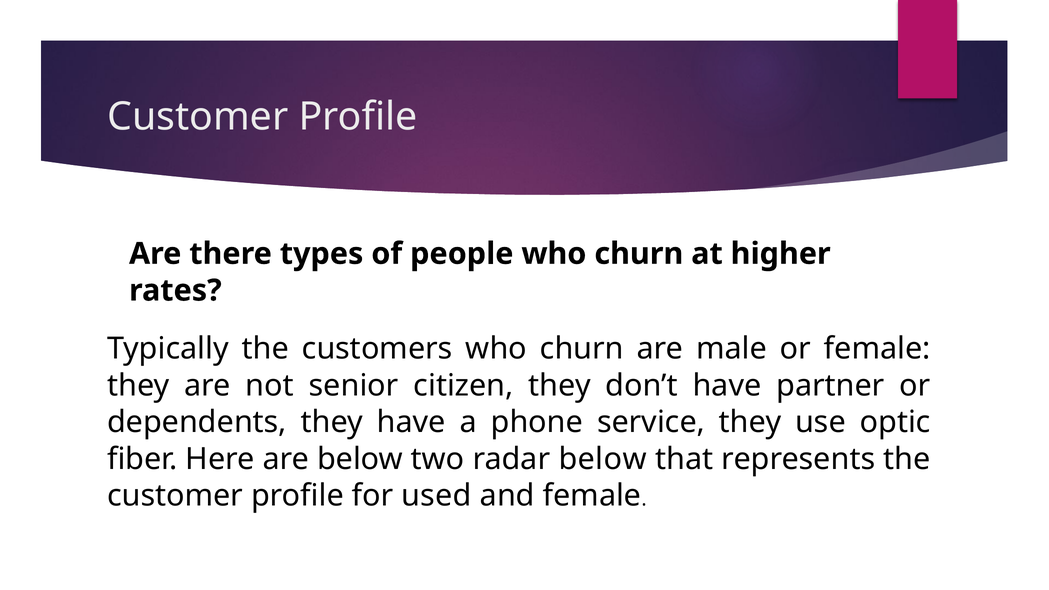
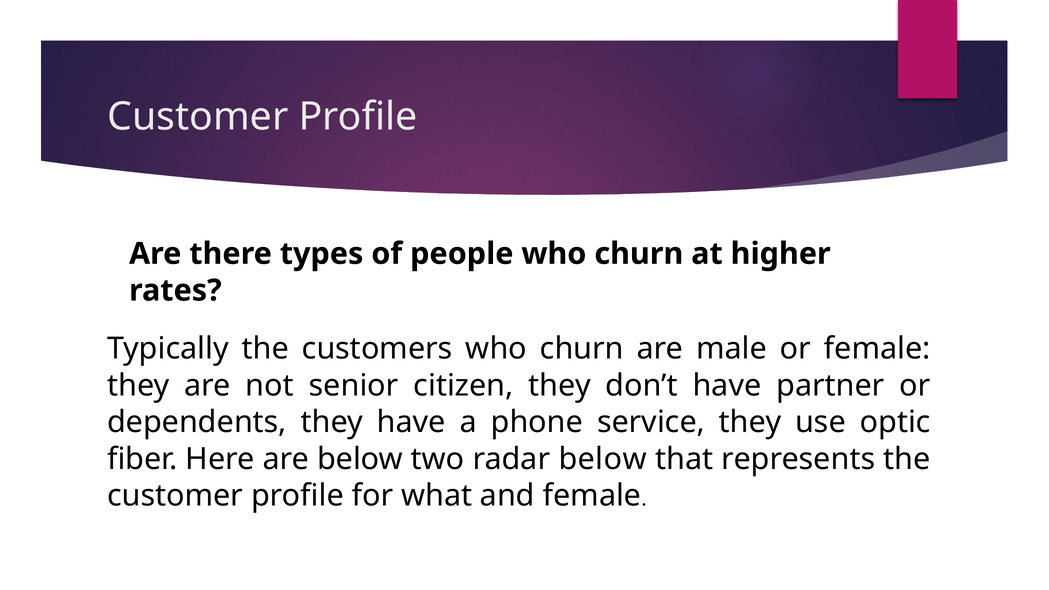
used: used -> what
